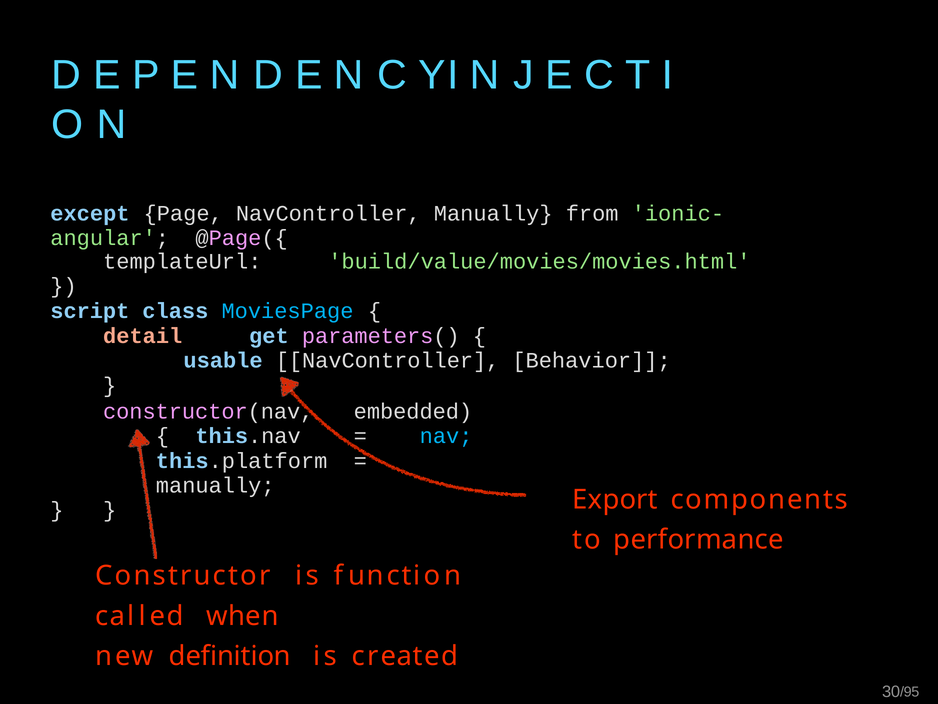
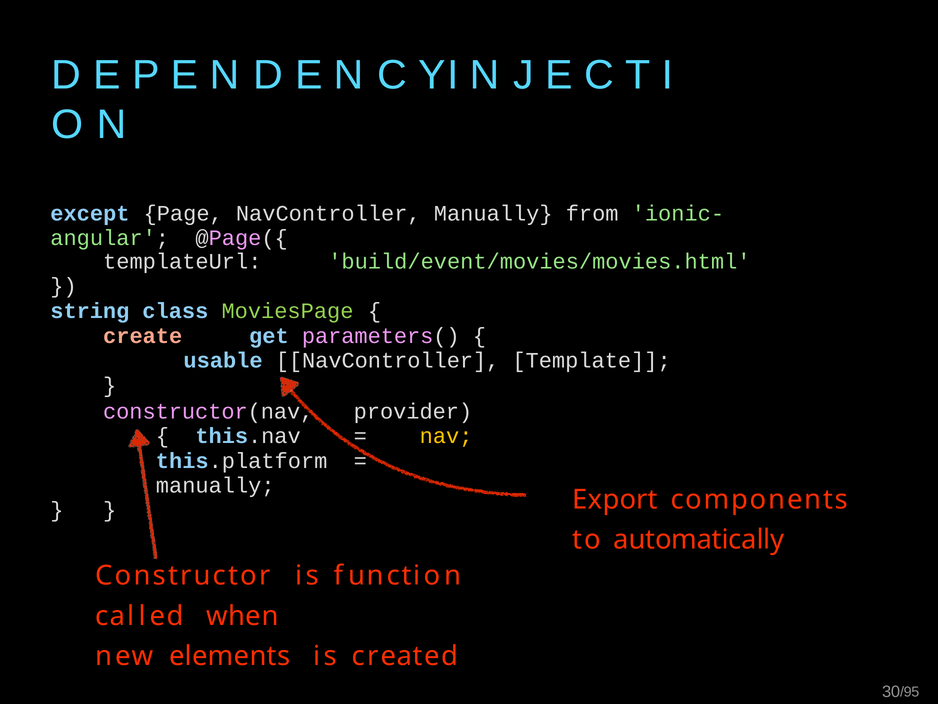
build/value/movies/movies.html: build/value/movies/movies.html -> build/event/movies/movies.html
script: script -> string
MoviesPage colour: light blue -> light green
detail: detail -> create
Behavior: Behavior -> Template
embedded: embedded -> provider
nav colour: light blue -> yellow
performance: performance -> automatically
definition: definition -> elements
